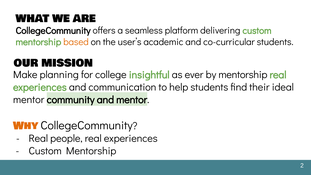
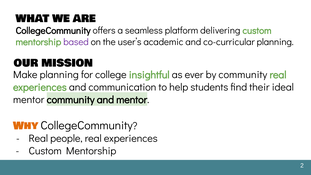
based colour: orange -> purple
co-curricular students: students -> planning
by mentorship: mentorship -> community
